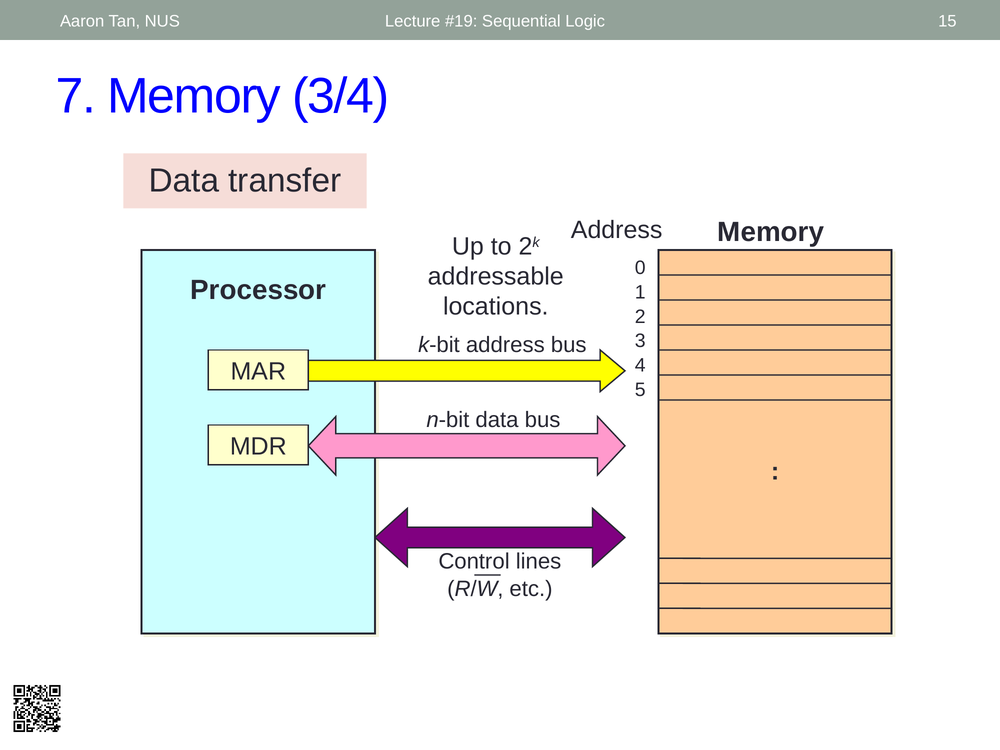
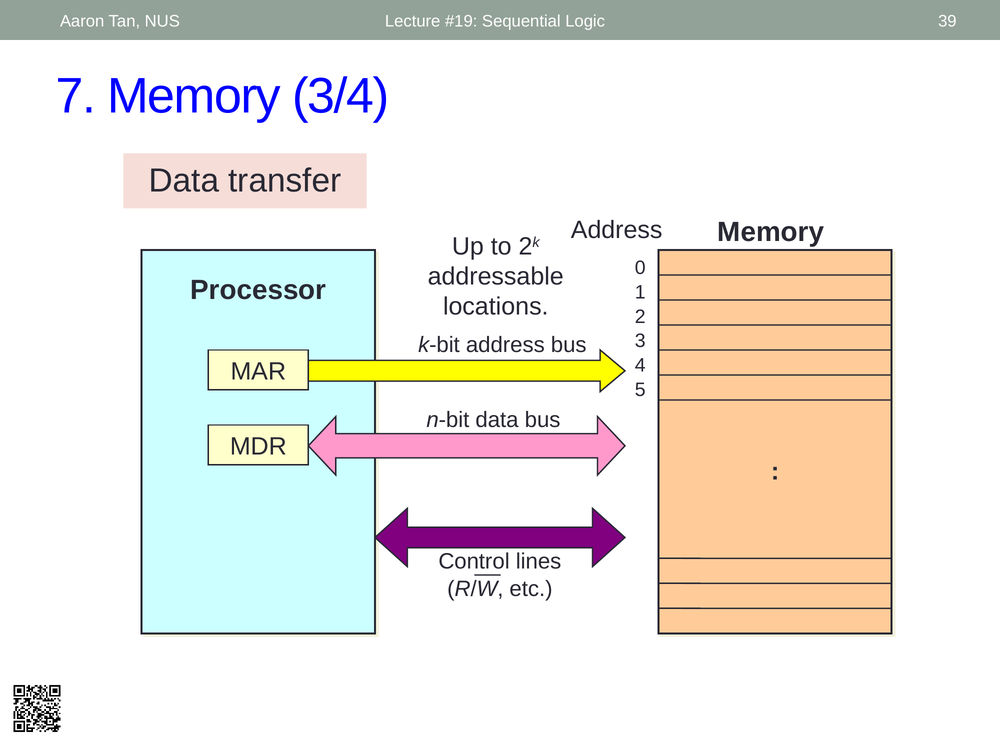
15: 15 -> 39
